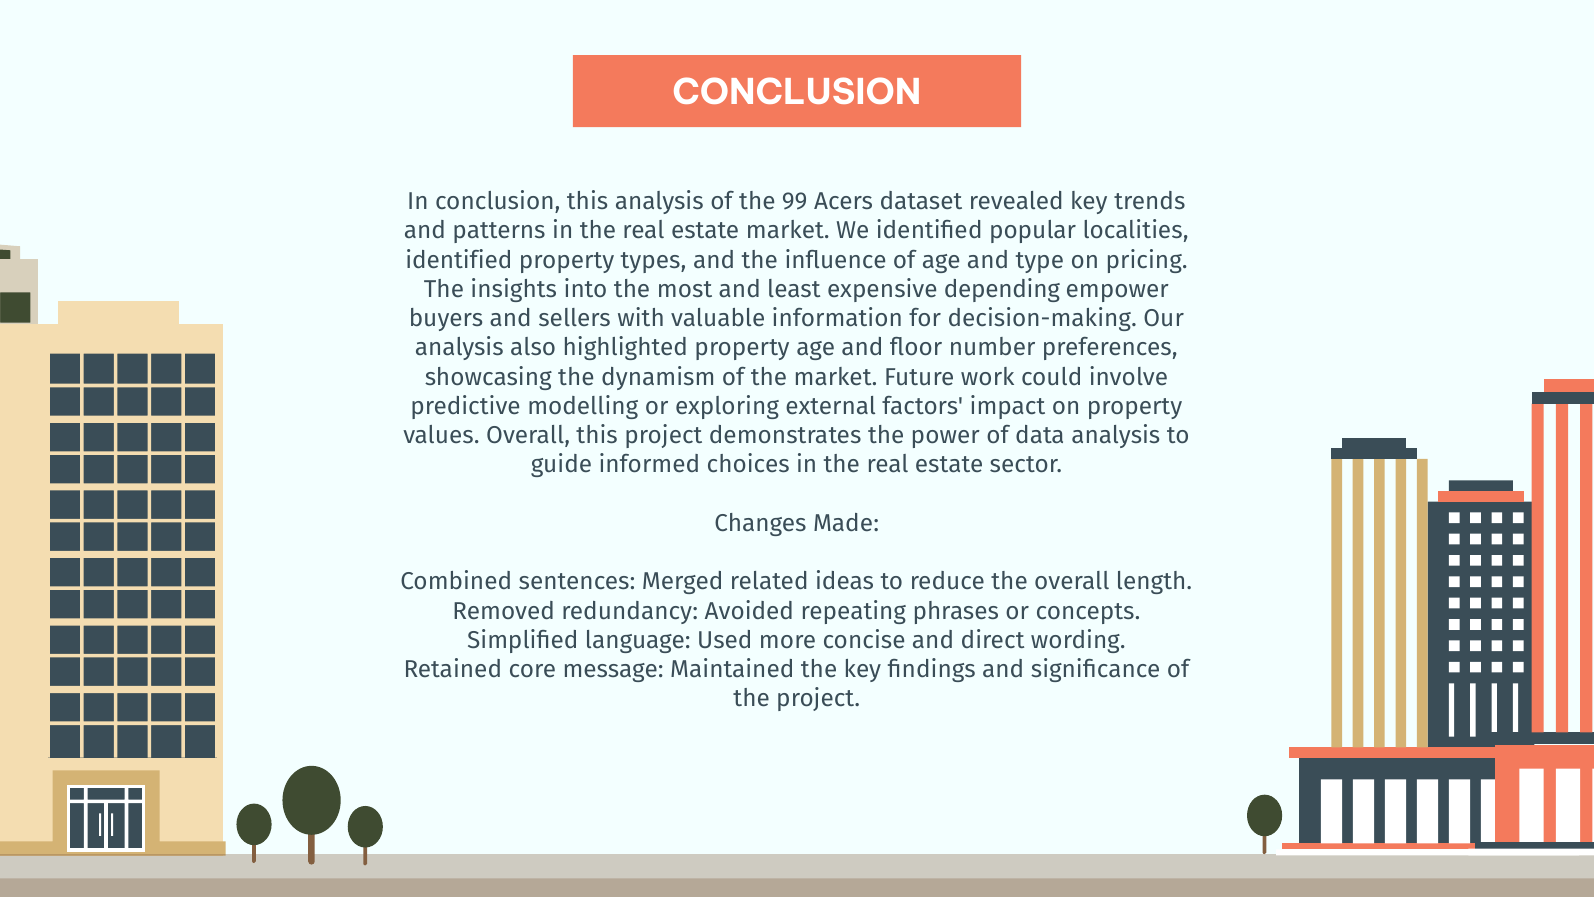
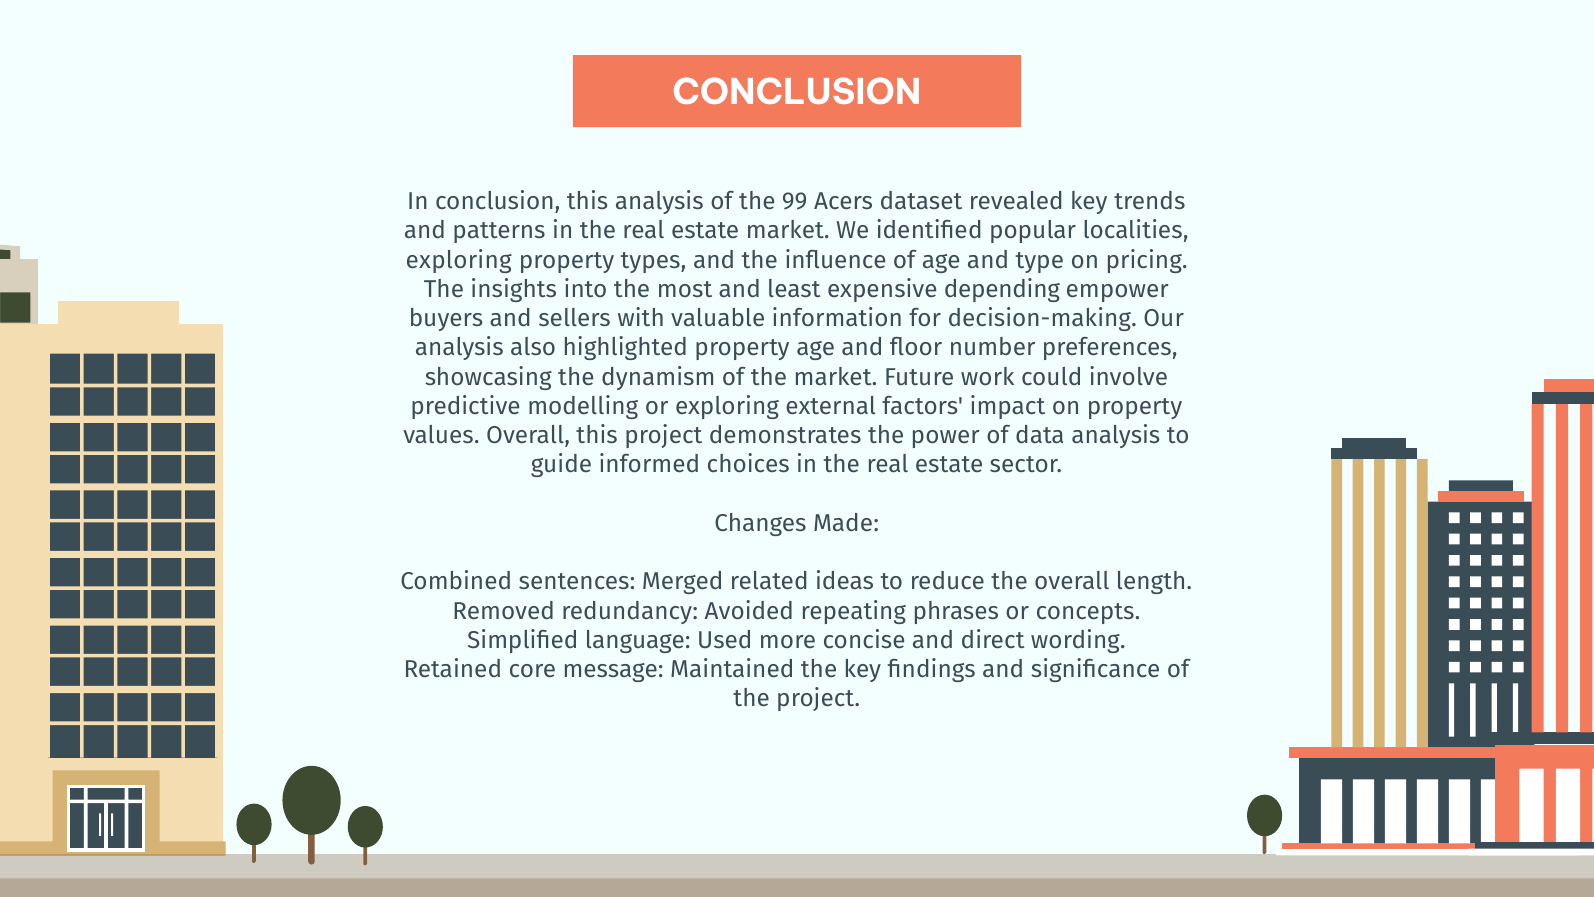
identified at (459, 260): identified -> exploring
